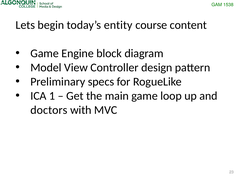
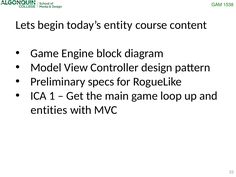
doctors: doctors -> entities
